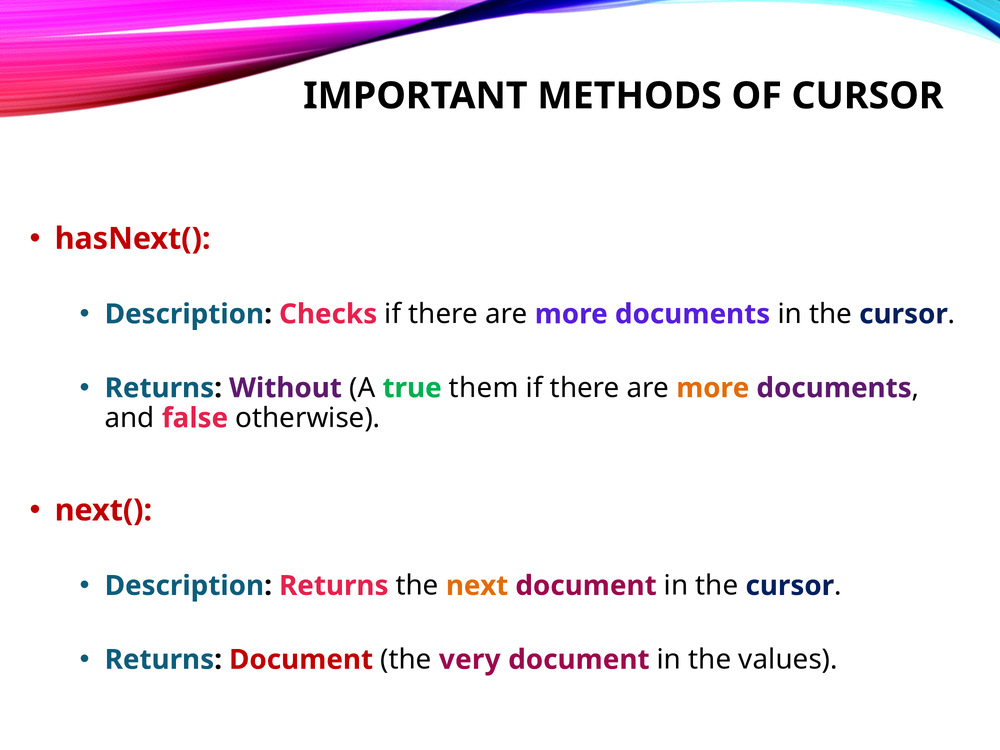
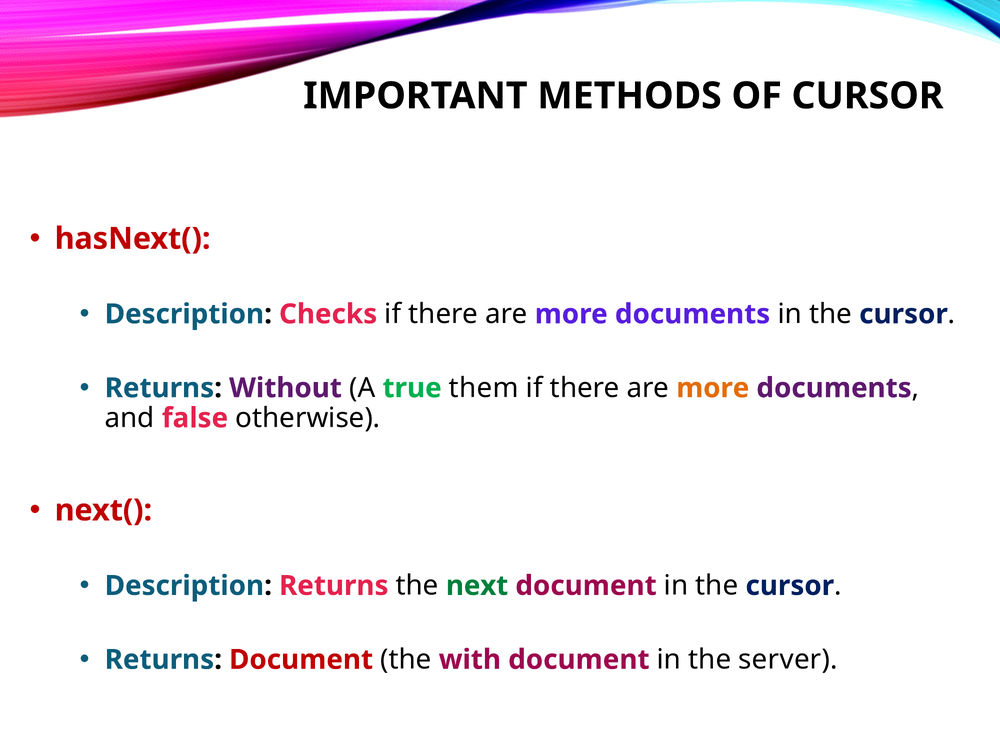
next colour: orange -> green
very: very -> with
values: values -> server
